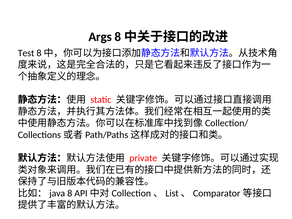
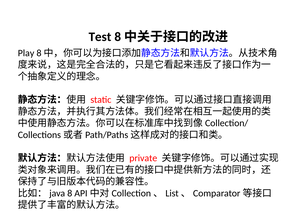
Args: Args -> Test
Test: Test -> Play
